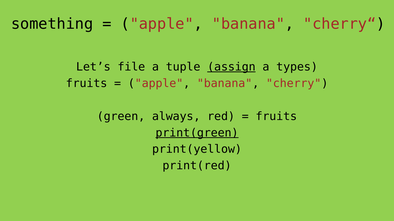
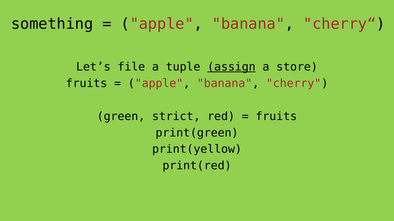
types: types -> store
always: always -> strict
print(green underline: present -> none
